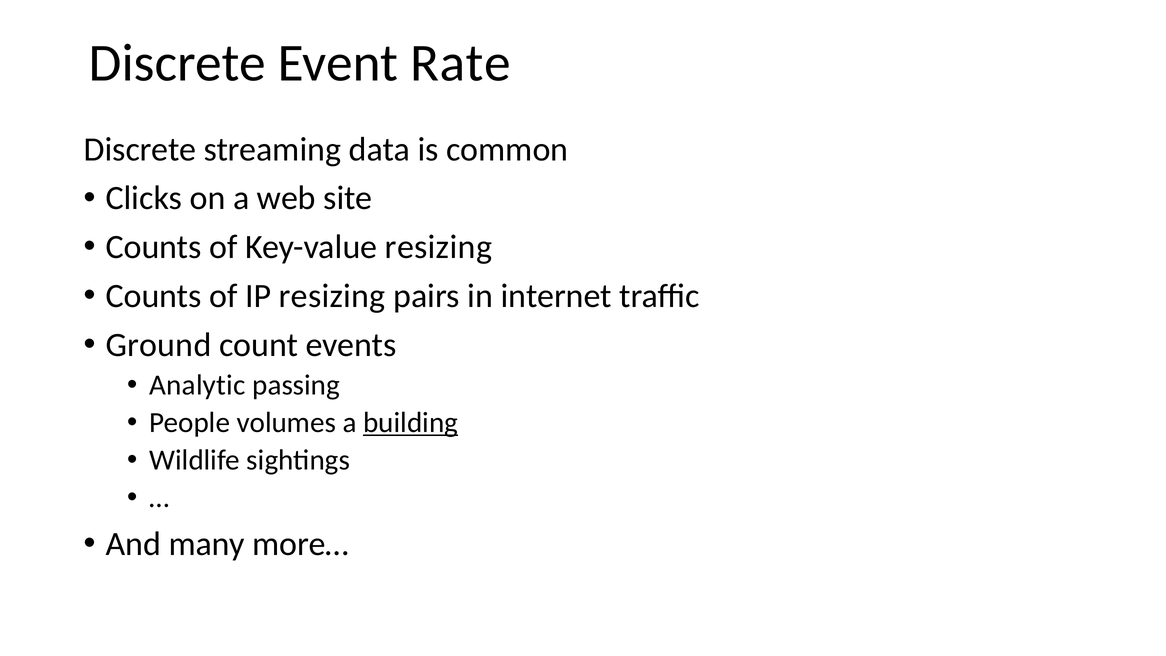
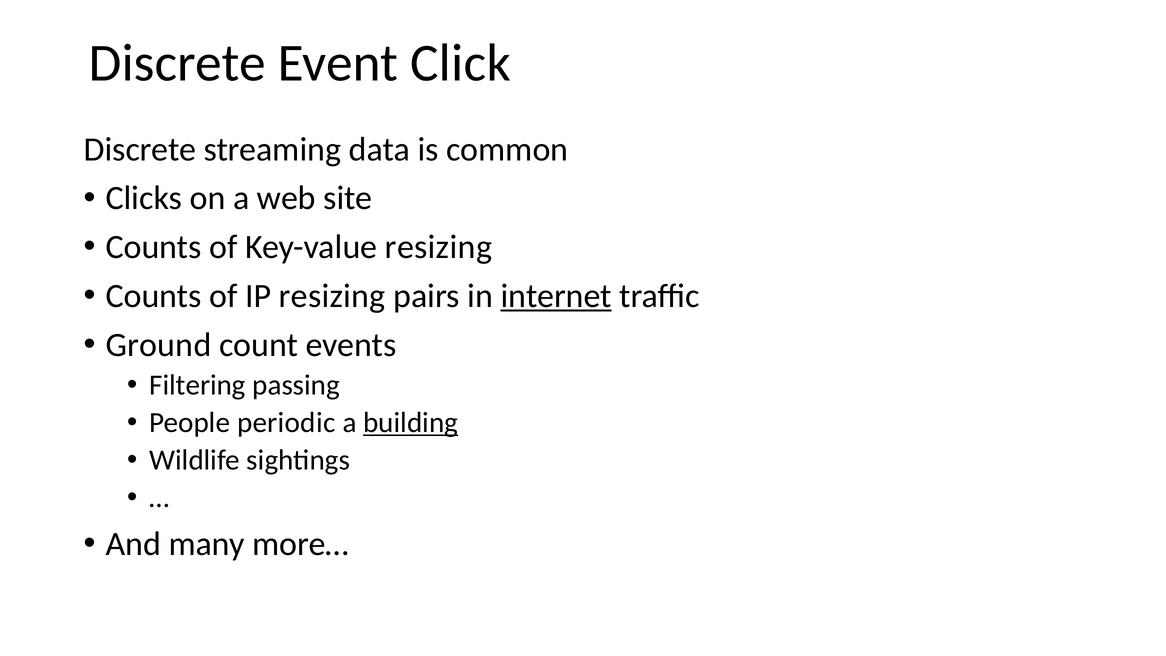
Rate: Rate -> Click
internet underline: none -> present
Analytic: Analytic -> Filtering
volumes: volumes -> periodic
